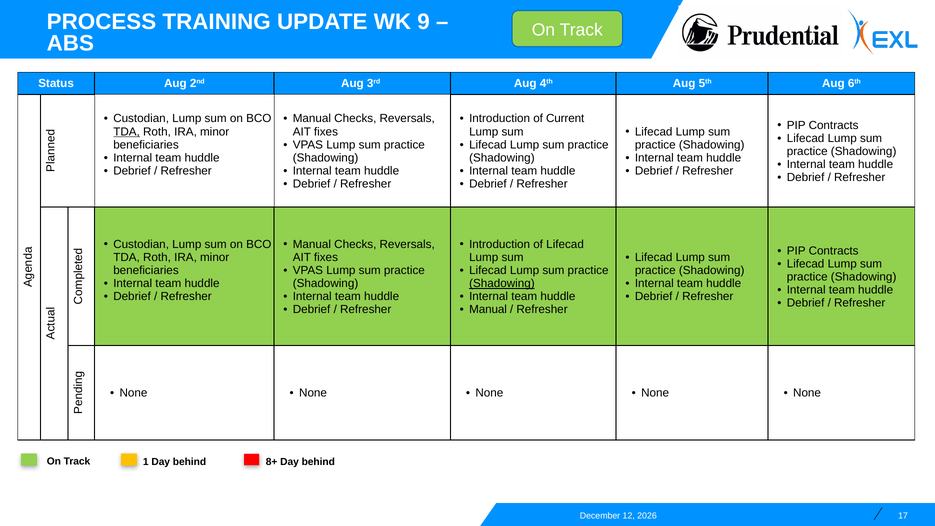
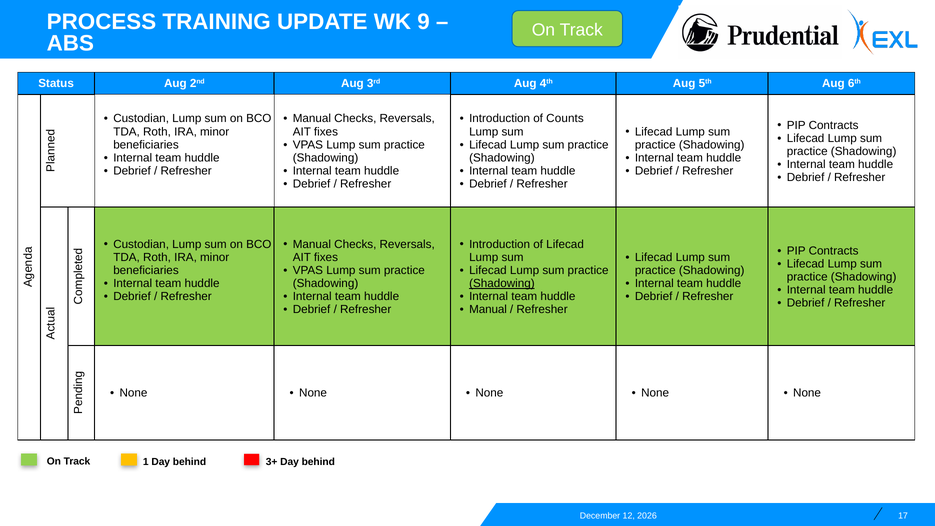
Current: Current -> Counts
TDA at (127, 132) underline: present -> none
8+: 8+ -> 3+
